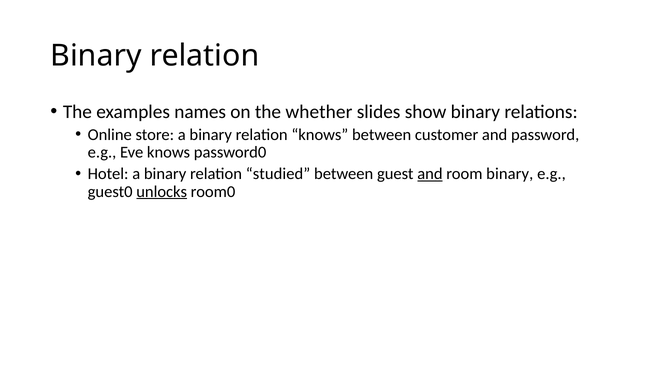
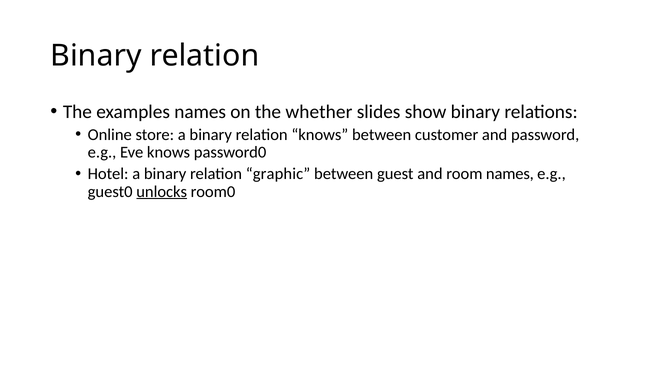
studied: studied -> graphic
and at (430, 174) underline: present -> none
room binary: binary -> names
